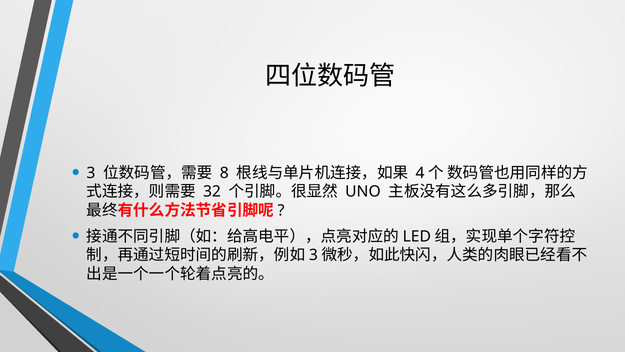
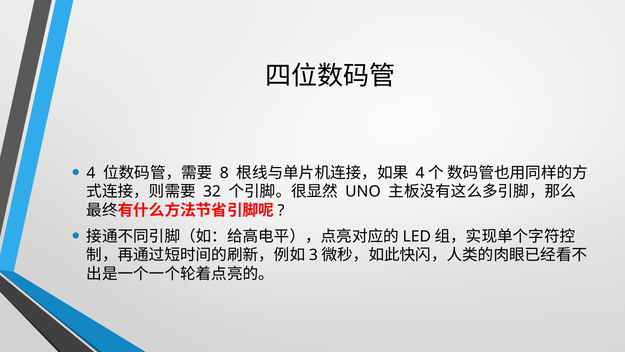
3 at (91, 173): 3 -> 4
